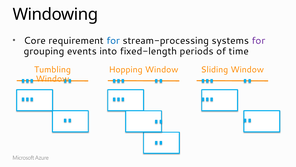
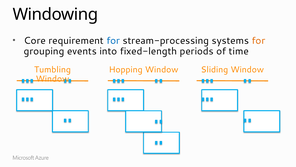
for at (258, 40) colour: purple -> orange
